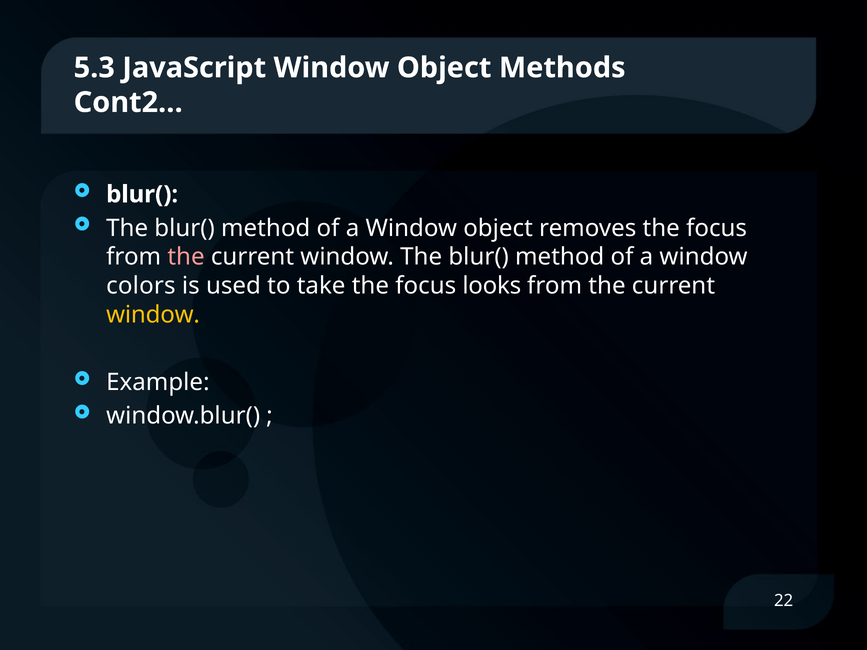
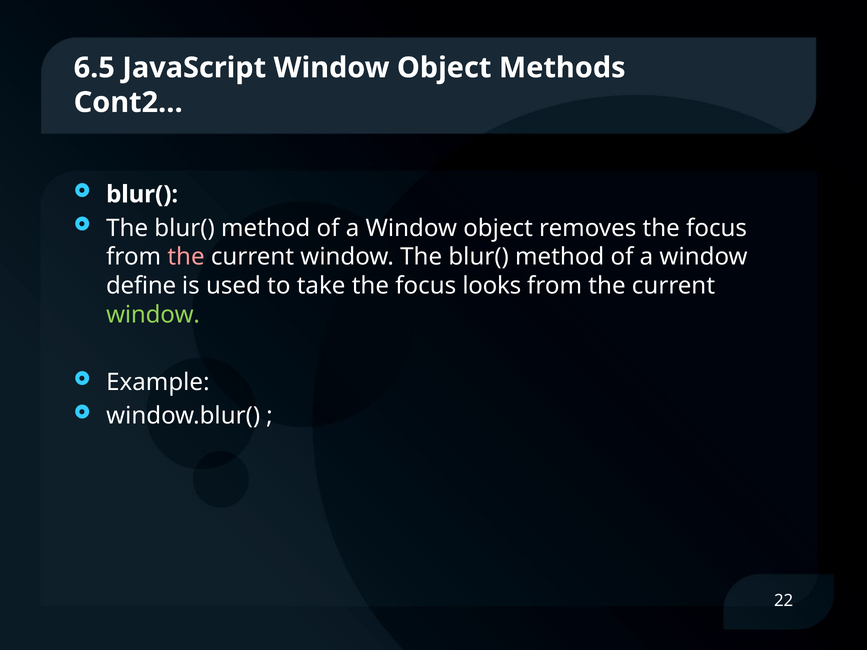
5.3: 5.3 -> 6.5
colors: colors -> define
window at (153, 315) colour: yellow -> light green
